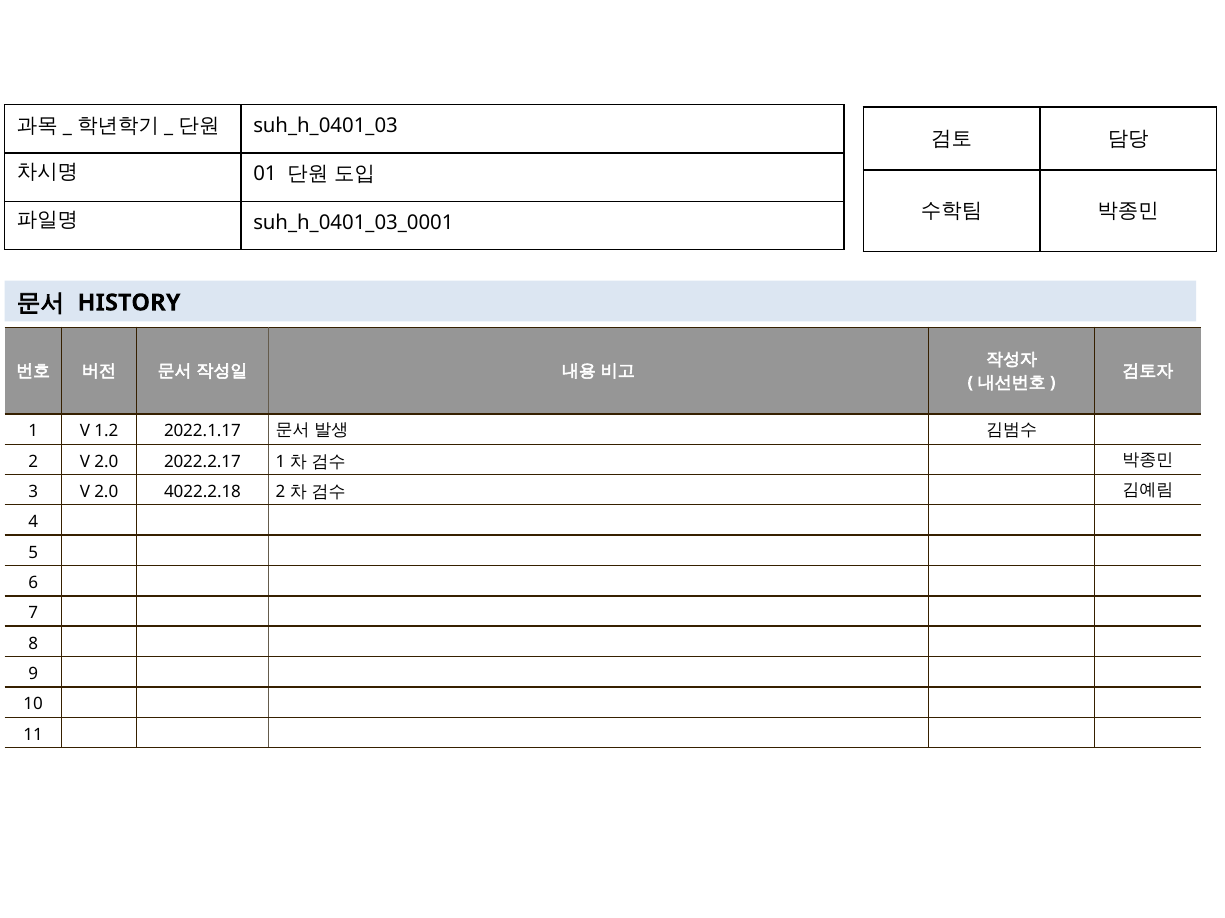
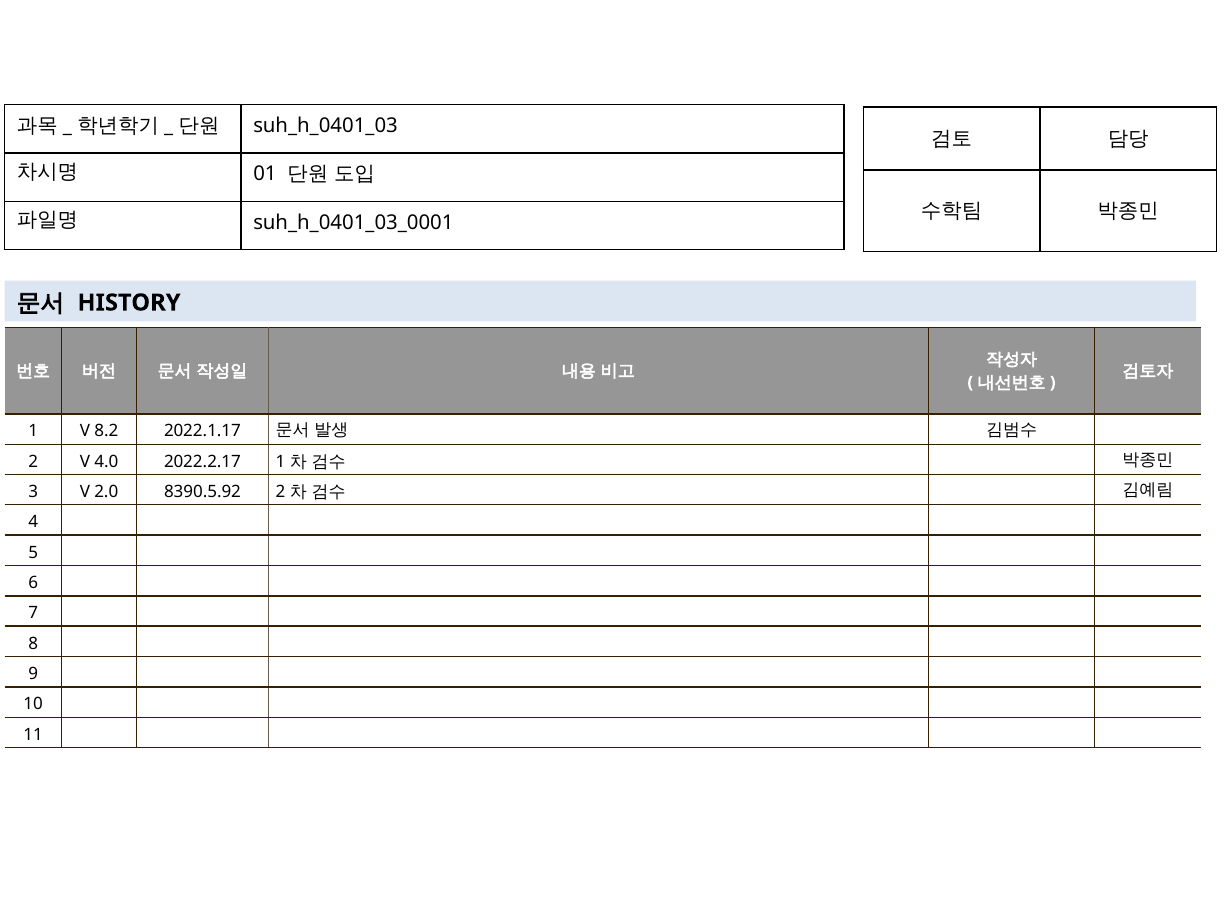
1.2: 1.2 -> 8.2
2 V 2.0: 2.0 -> 4.0
4022.2.18: 4022.2.18 -> 8390.5.92
